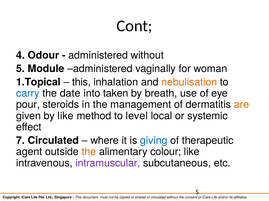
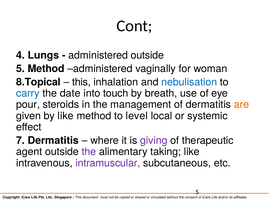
Odour: Odour -> Lungs
administered without: without -> outside
5 Module: Module -> Method
1.Topical: 1.Topical -> 8.Topical
nebulisation colour: orange -> blue
taken: taken -> touch
7 Circulated: Circulated -> Dermatitis
giving colour: blue -> purple
the at (89, 152) colour: orange -> purple
colour: colour -> taking
